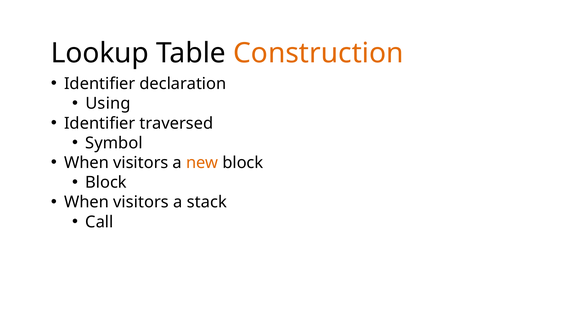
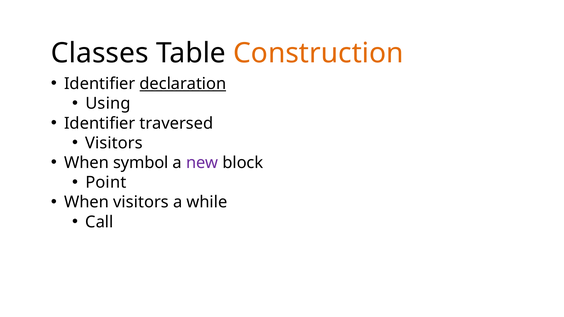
Lookup: Lookup -> Classes
declaration underline: none -> present
Symbol at (114, 143): Symbol -> Visitors
visitors at (141, 163): visitors -> symbol
new colour: orange -> purple
Block at (106, 183): Block -> Point
stack: stack -> while
